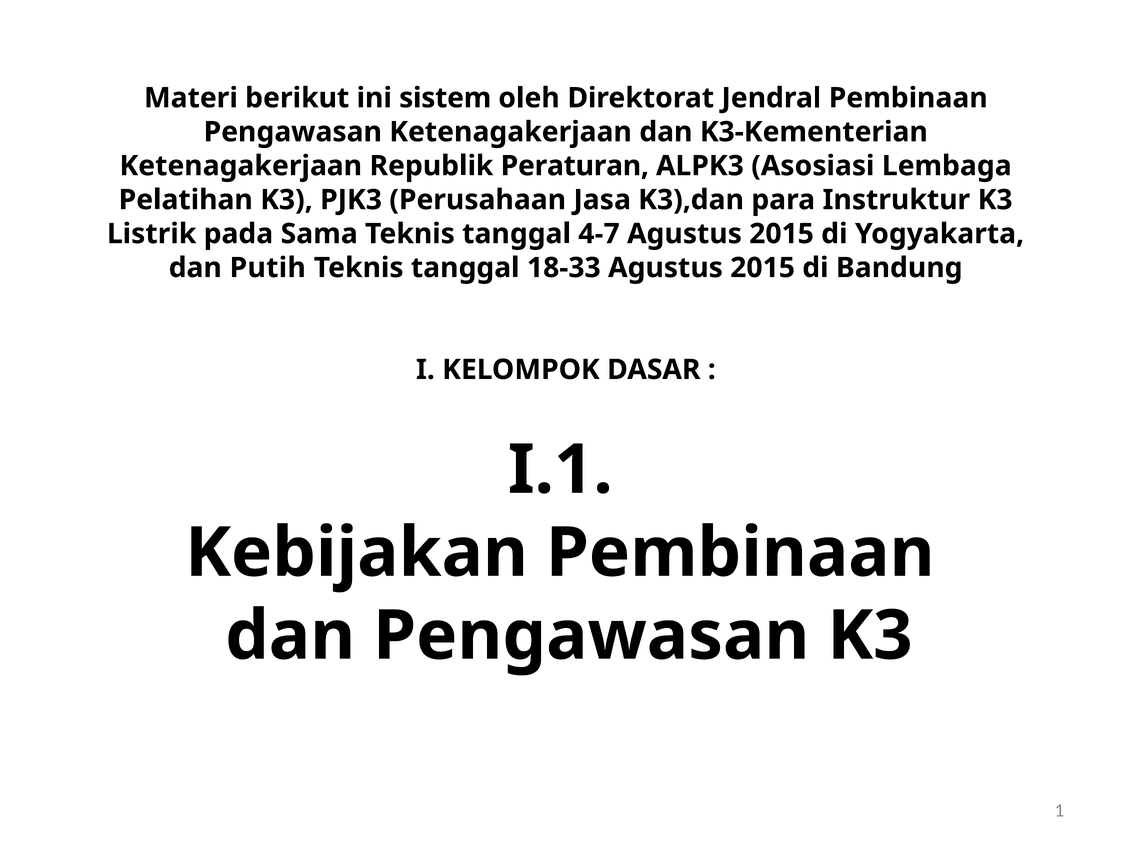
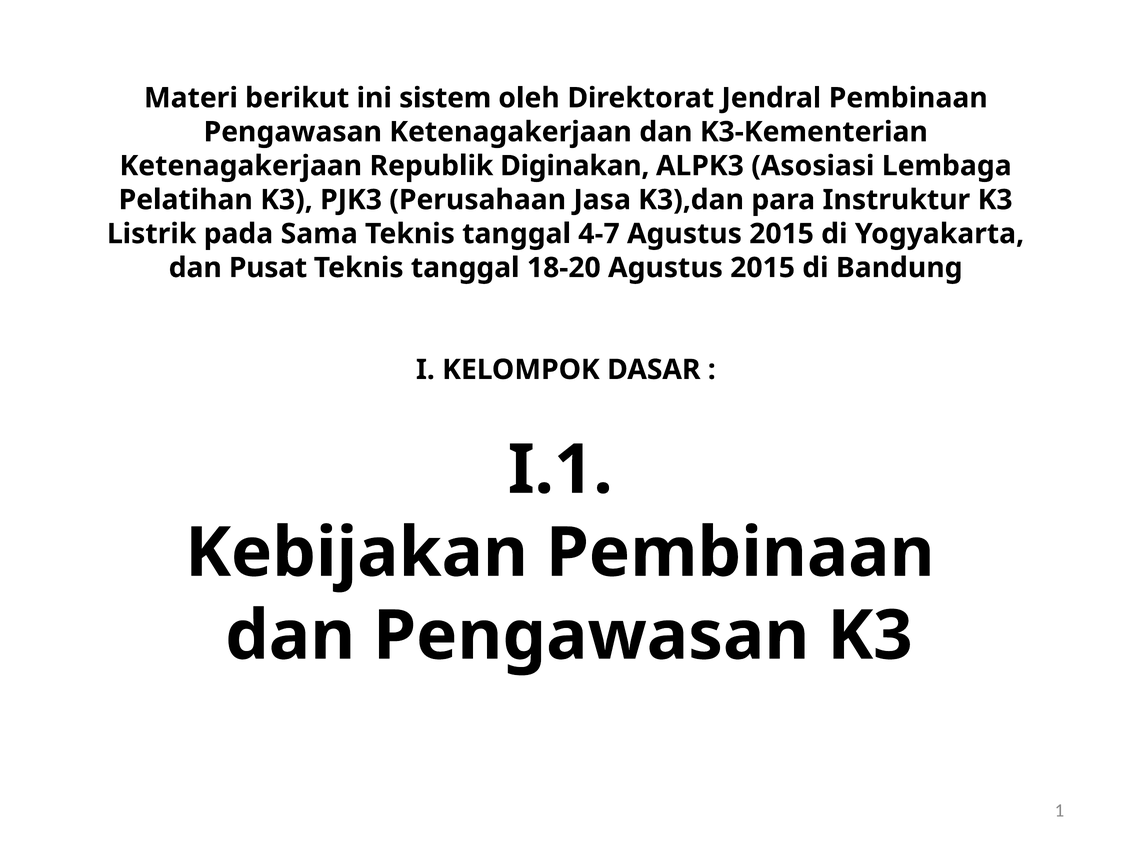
Peraturan: Peraturan -> Diginakan
Putih: Putih -> Pusat
18-33: 18-33 -> 18-20
